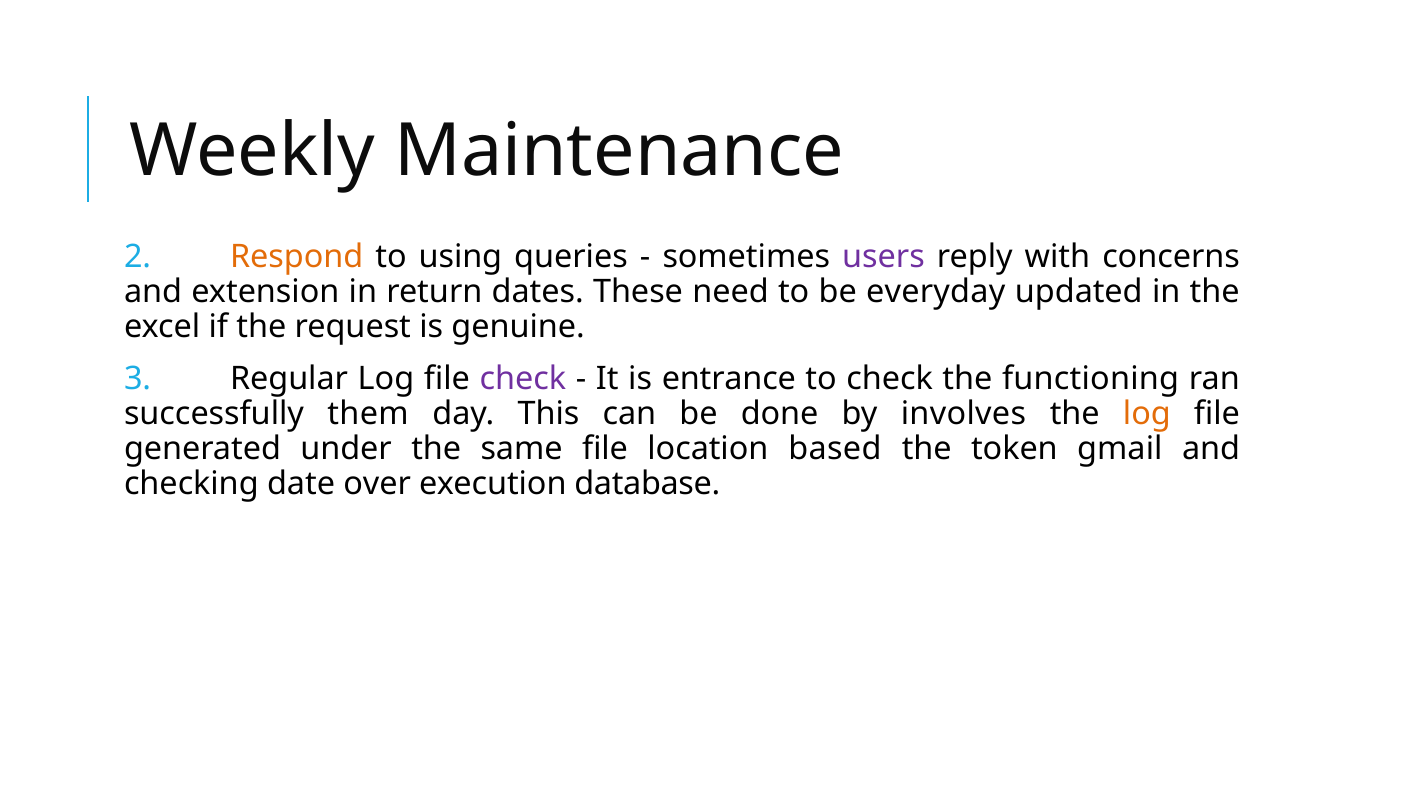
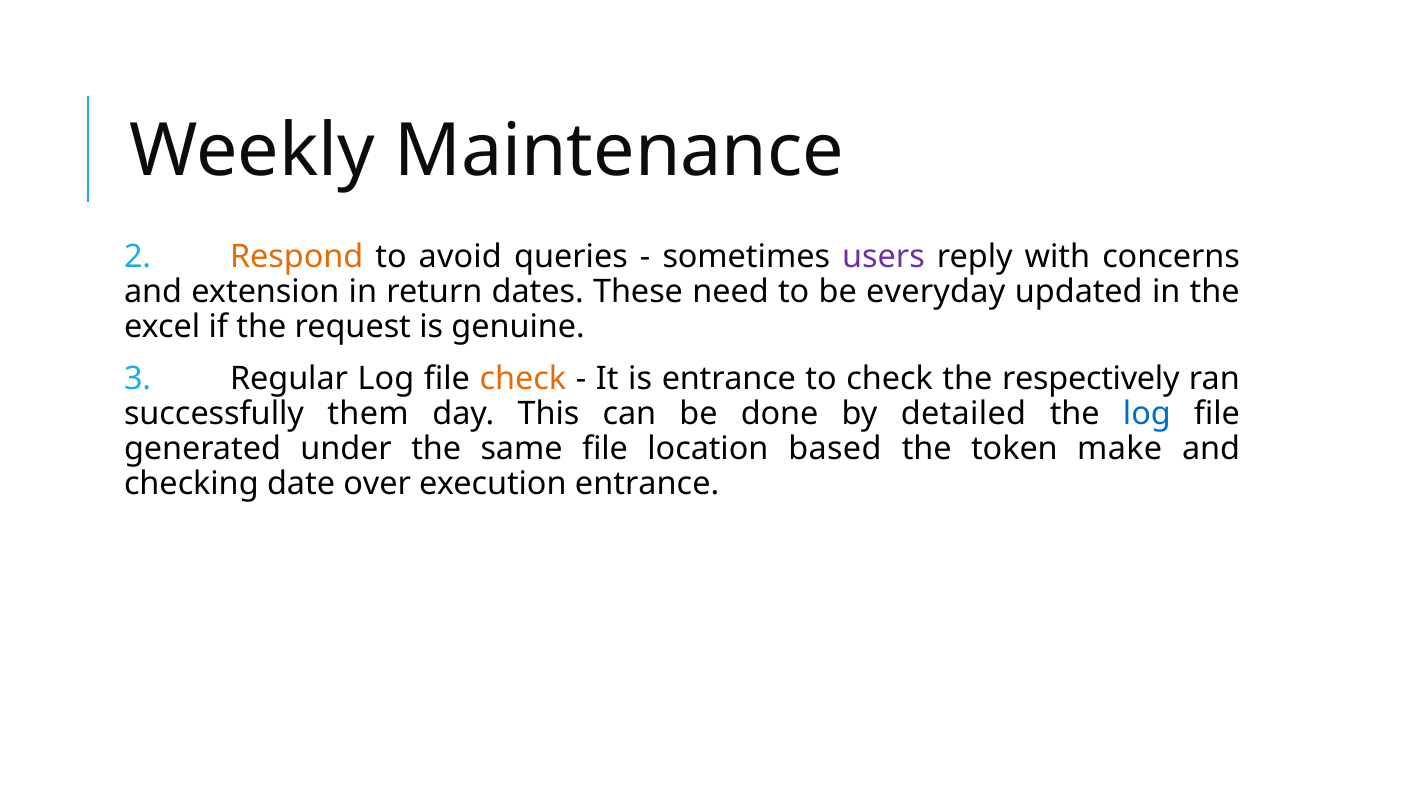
using: using -> avoid
check at (523, 379) colour: purple -> orange
functioning: functioning -> respectively
involves: involves -> detailed
log at (1147, 414) colour: orange -> blue
gmail: gmail -> make
execution database: database -> entrance
